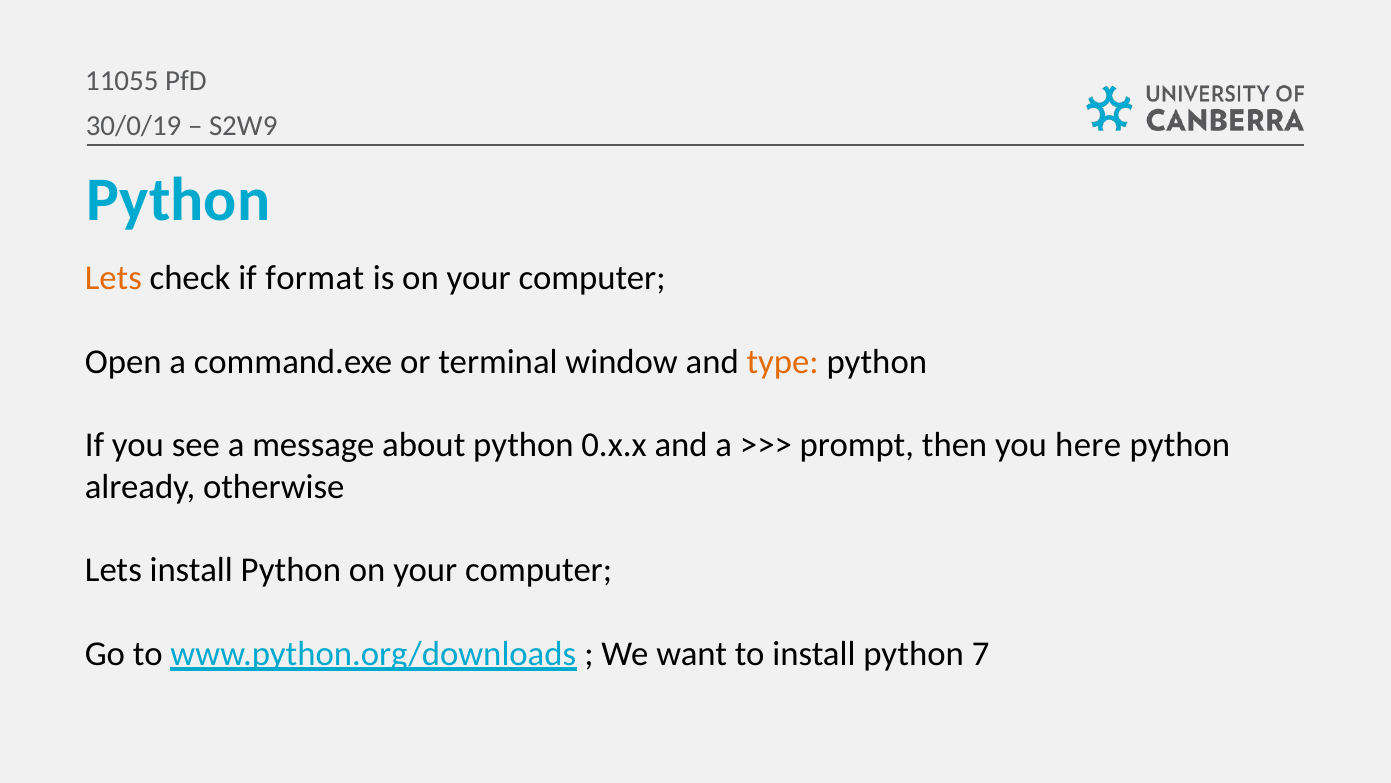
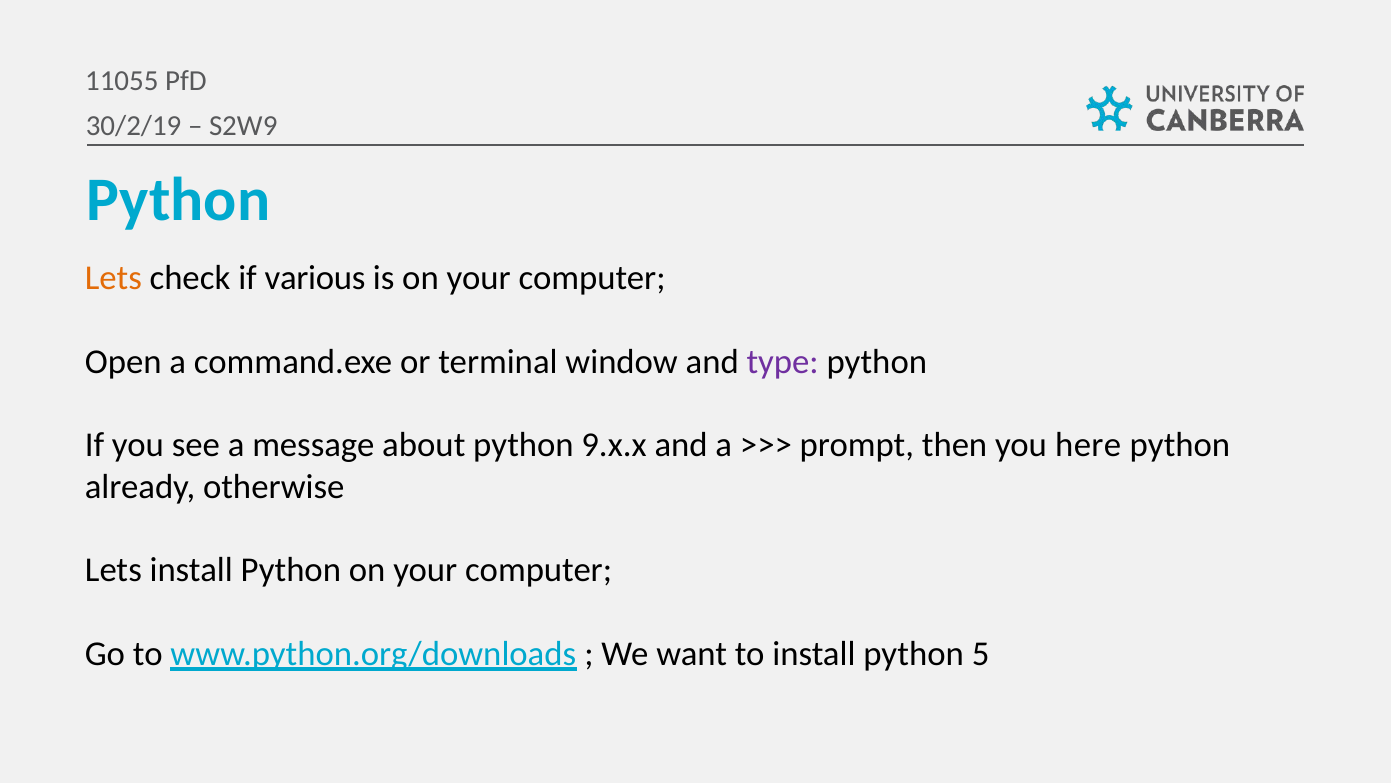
30/0/19: 30/0/19 -> 30/2/19
format: format -> various
type colour: orange -> purple
0.x.x: 0.x.x -> 9.x.x
7: 7 -> 5
